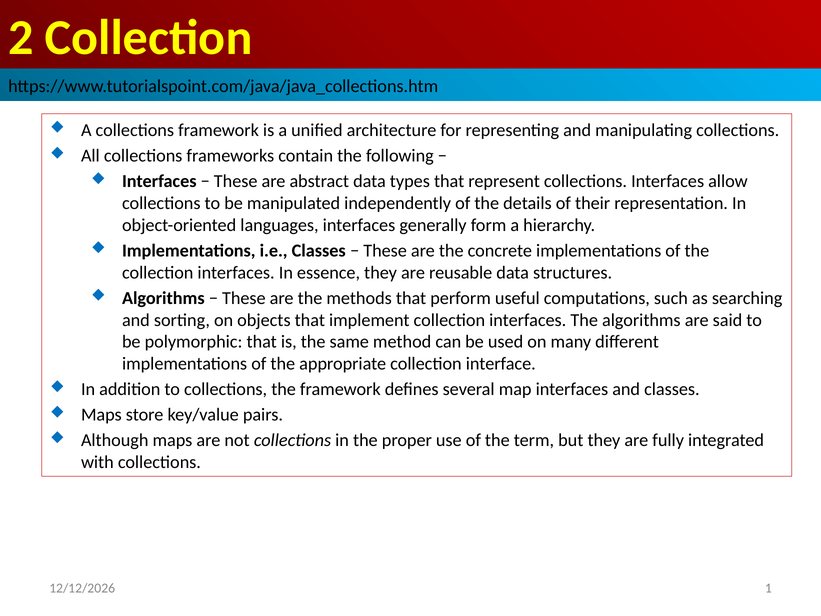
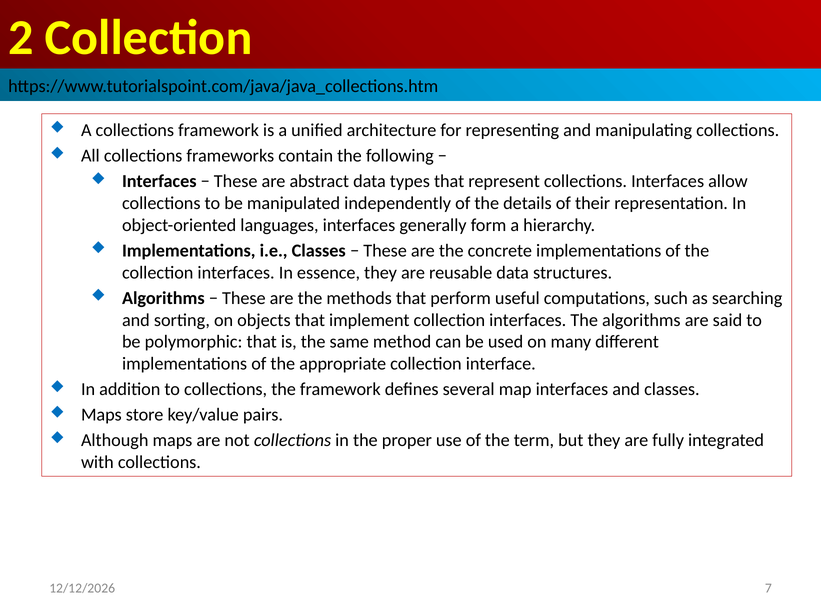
1: 1 -> 7
